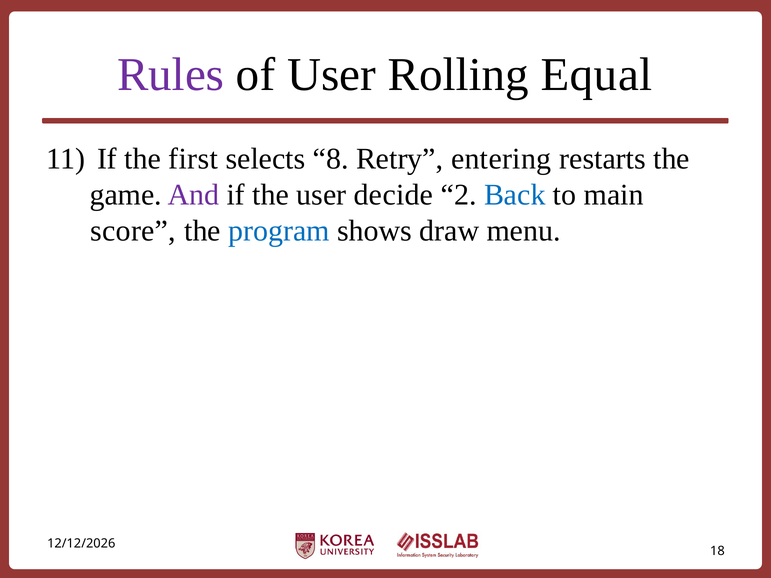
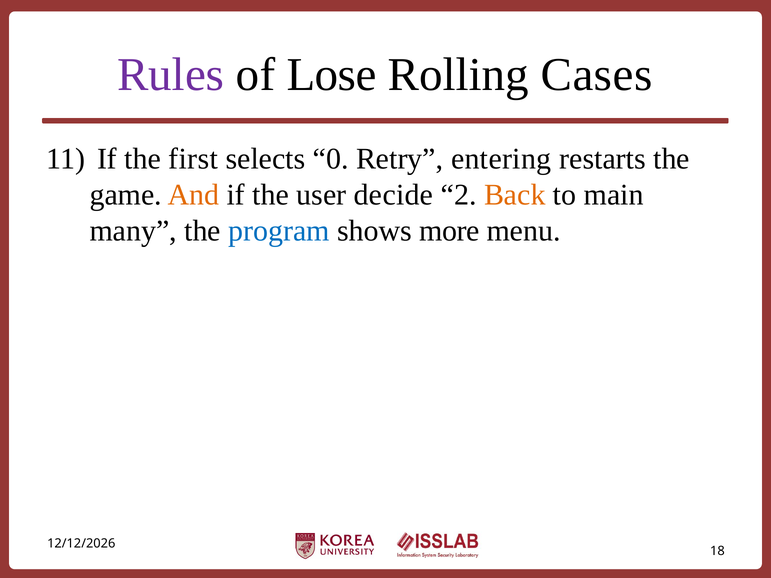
of User: User -> Lose
Equal: Equal -> Cases
8: 8 -> 0
And colour: purple -> orange
Back colour: blue -> orange
score: score -> many
draw: draw -> more
